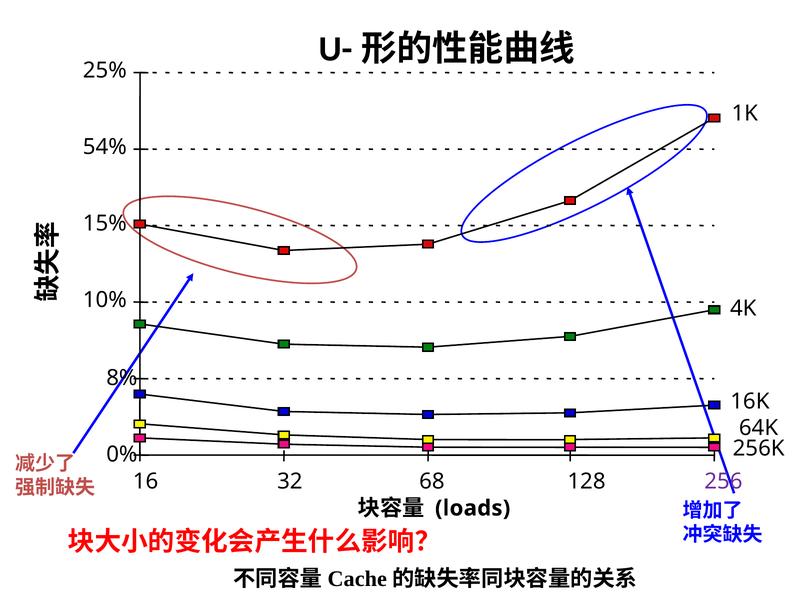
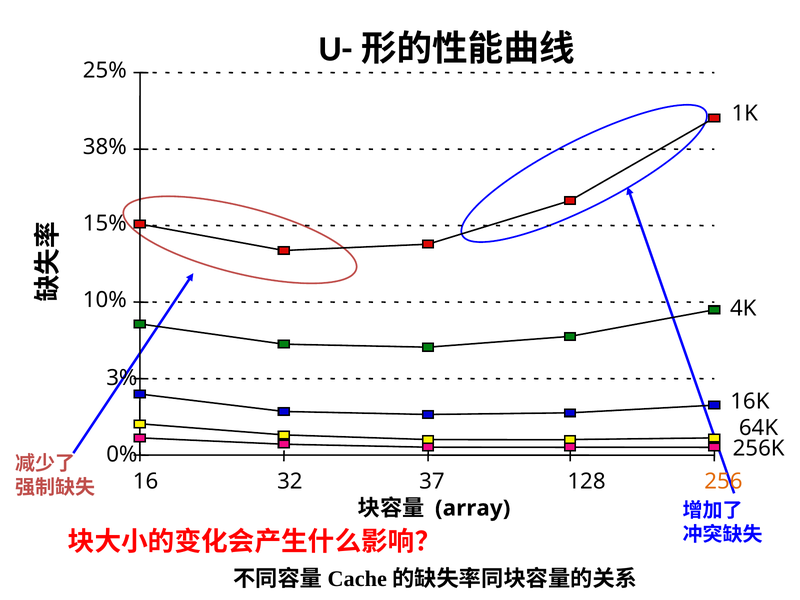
54%: 54% -> 38%
8%: 8% -> 3%
68: 68 -> 37
256 colour: purple -> orange
loads: loads -> array
